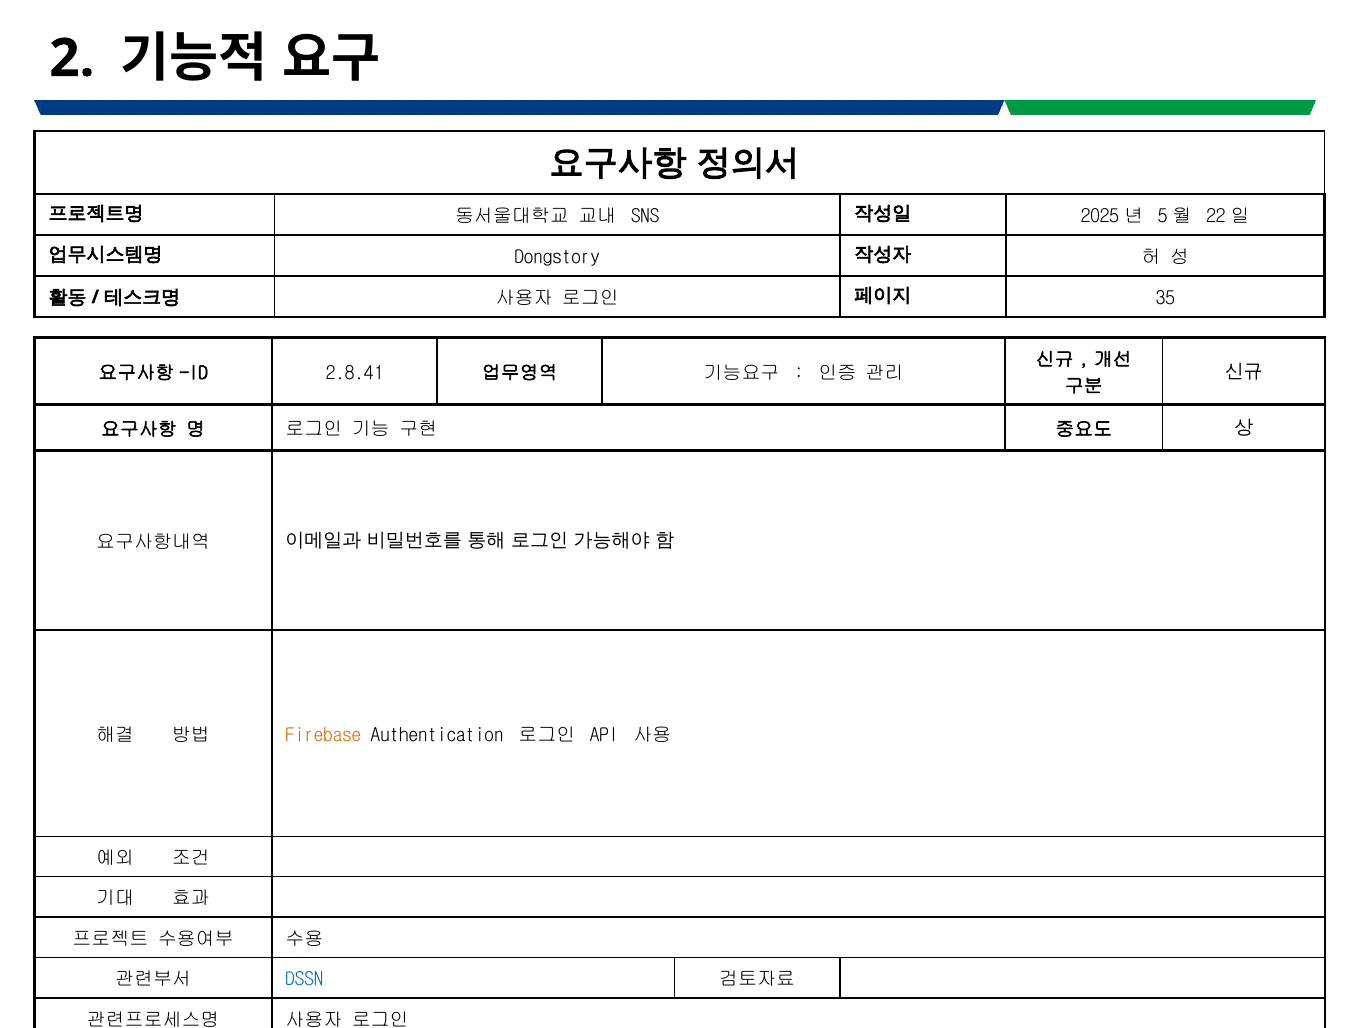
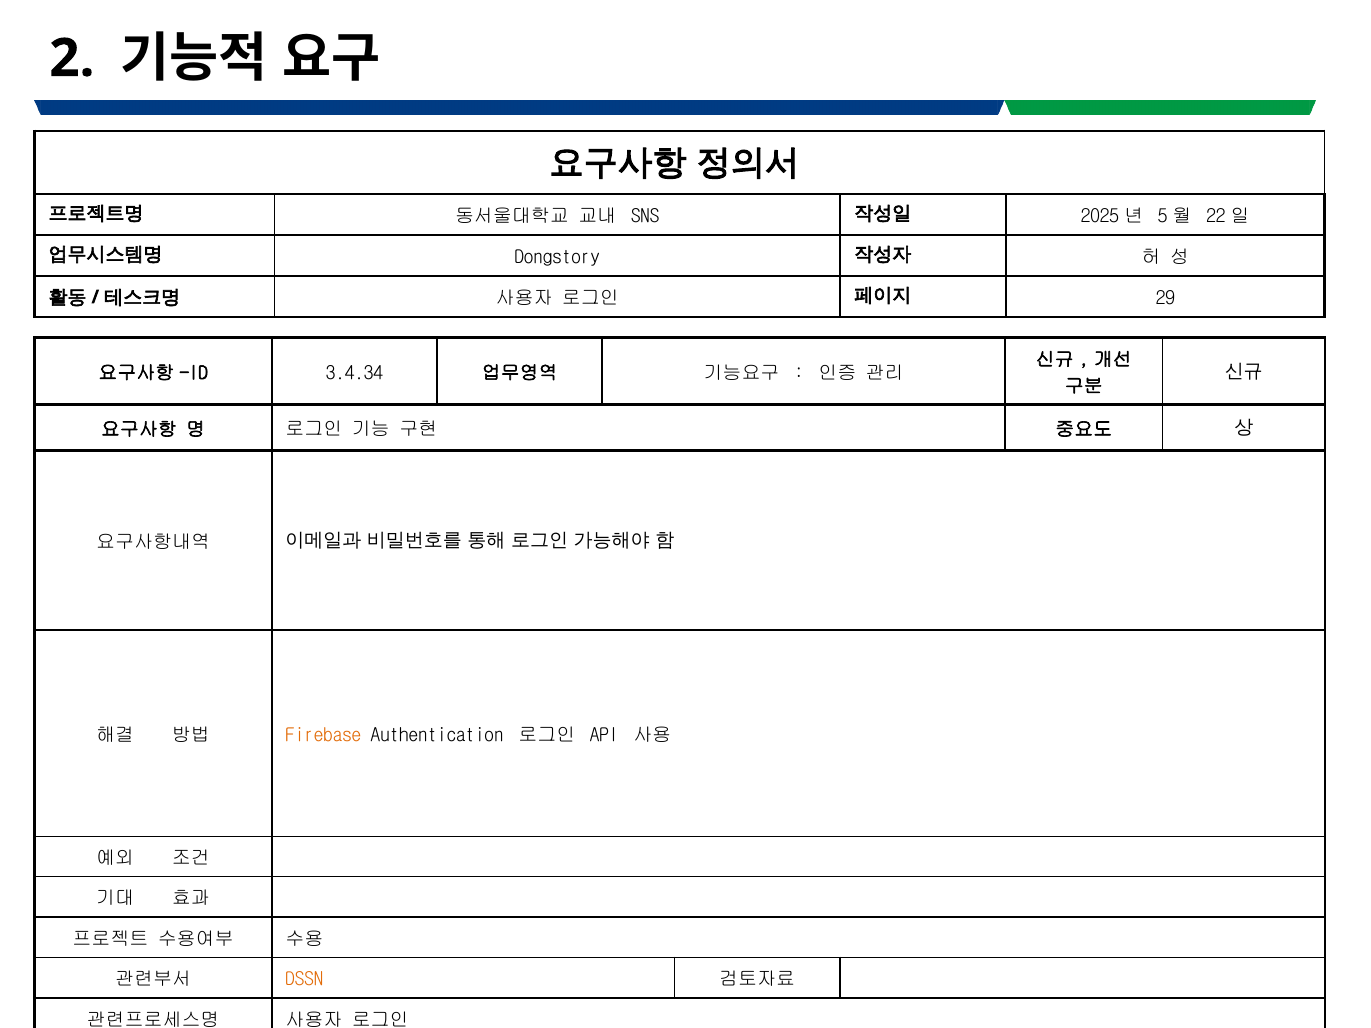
35: 35 -> 29
2.8.41: 2.8.41 -> 3.4.34
DSSN colour: blue -> orange
